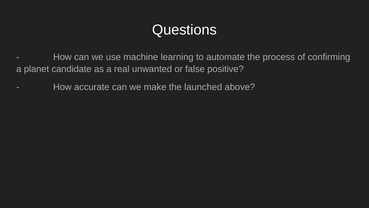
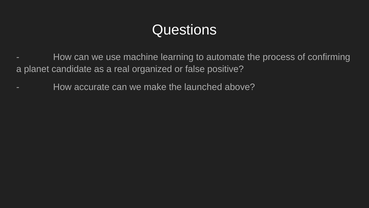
unwanted: unwanted -> organized
